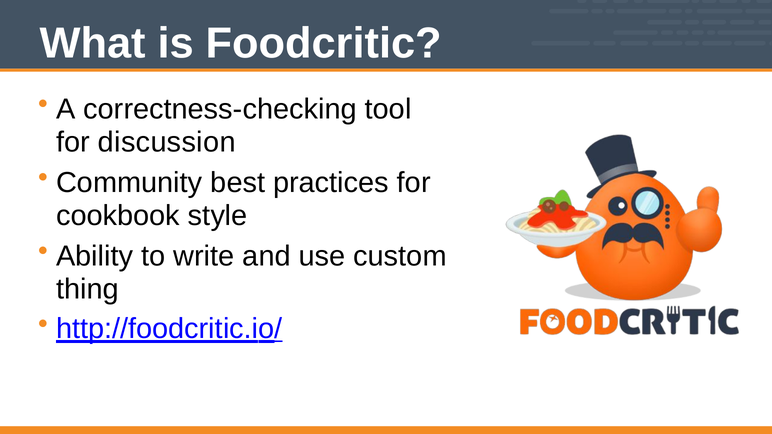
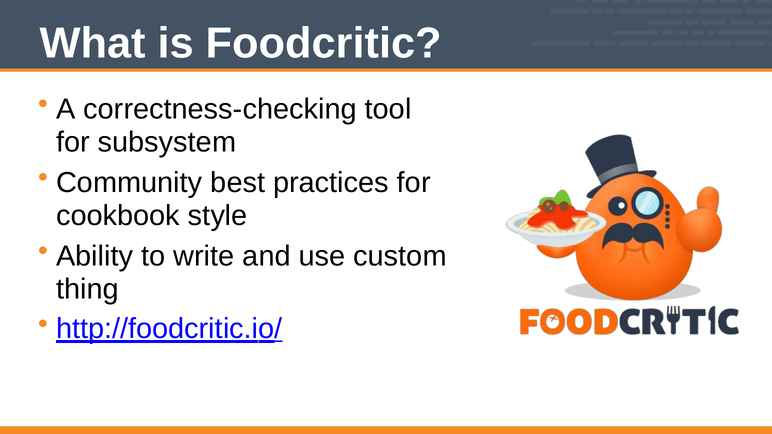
discussion: discussion -> subsystem
